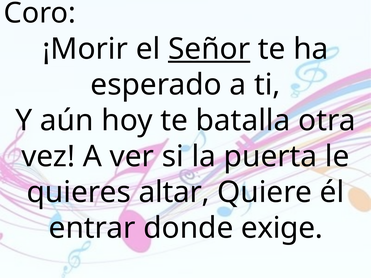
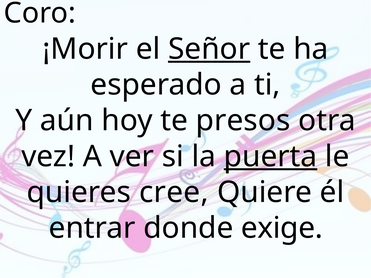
batalla: batalla -> presos
puerta underline: none -> present
altar: altar -> cree
